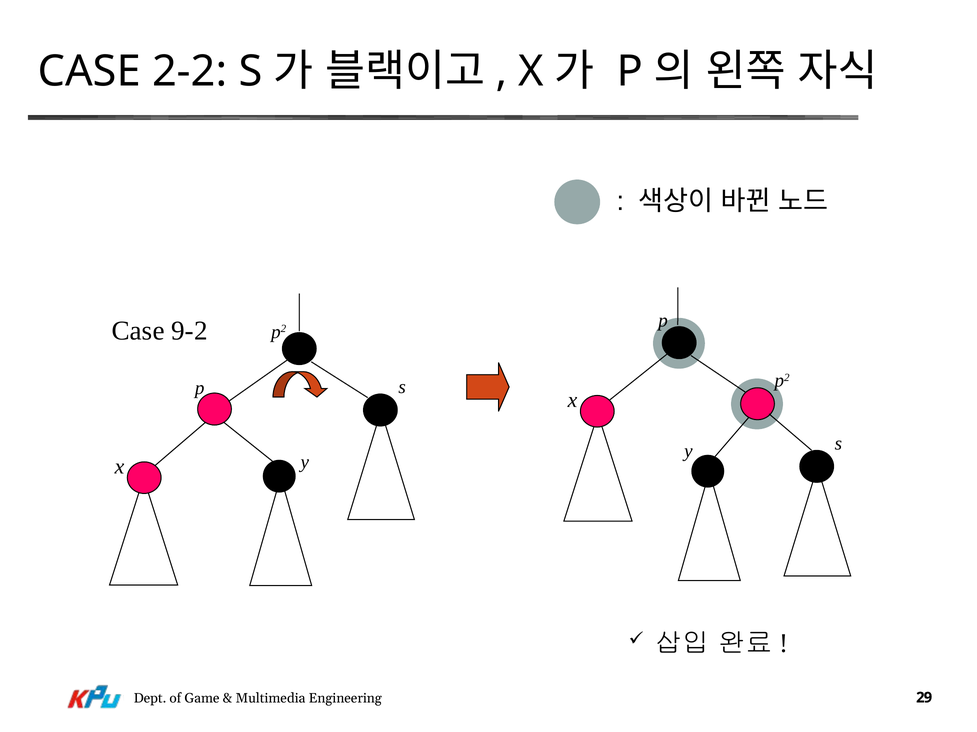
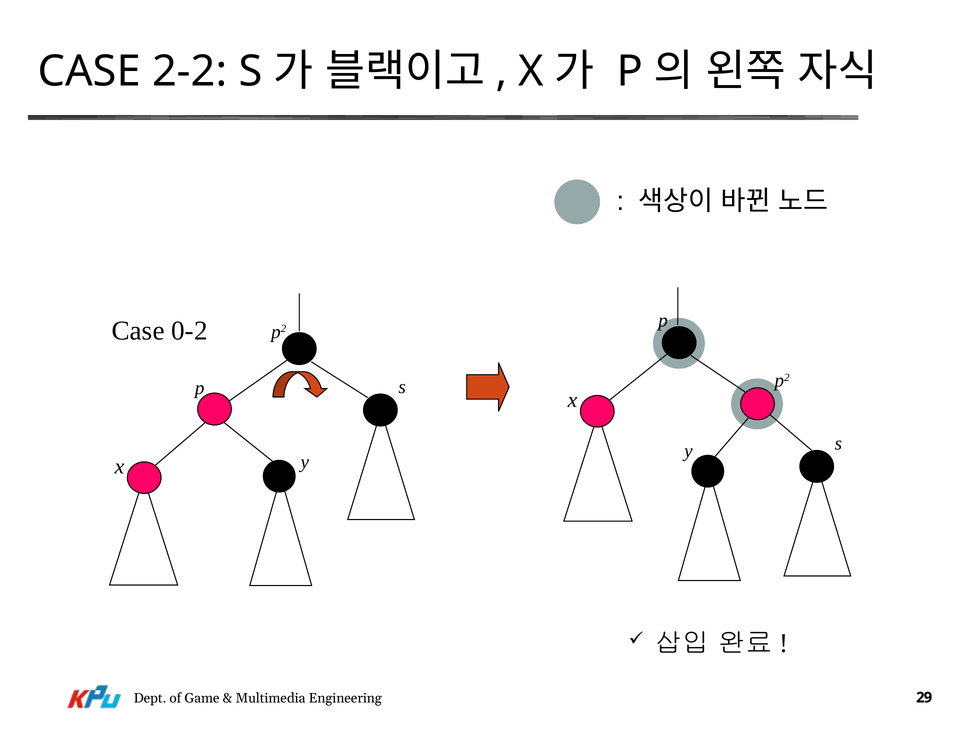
9-2: 9-2 -> 0-2
